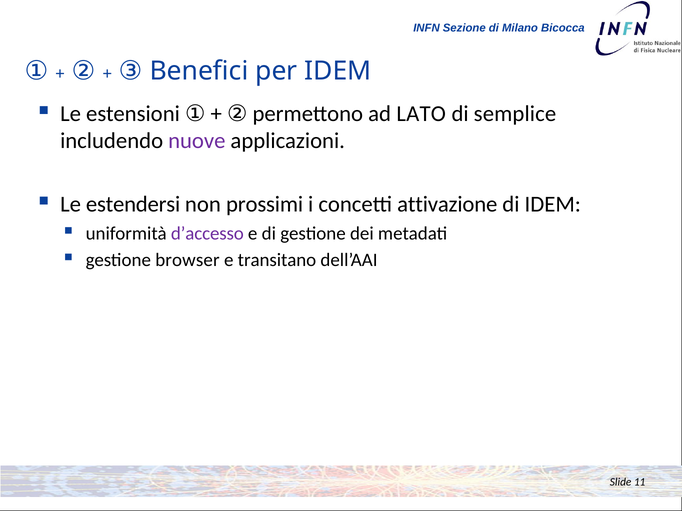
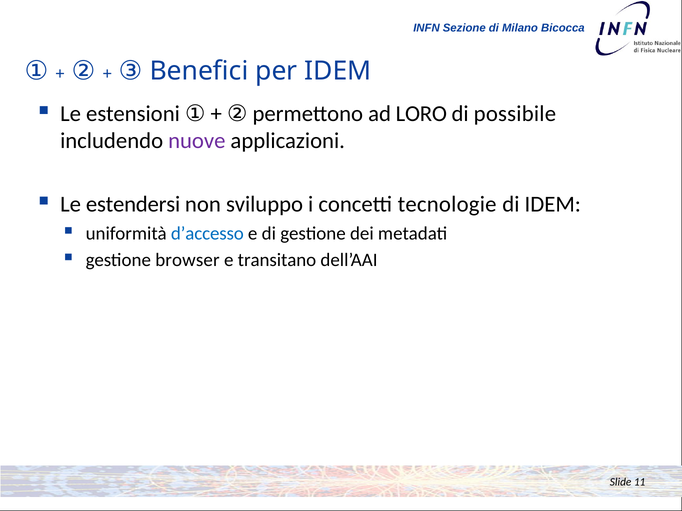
LATO: LATO -> LORO
semplice: semplice -> possibile
prossimi: prossimi -> sviluppo
attivazione: attivazione -> tecnologie
d’accesso colour: purple -> blue
